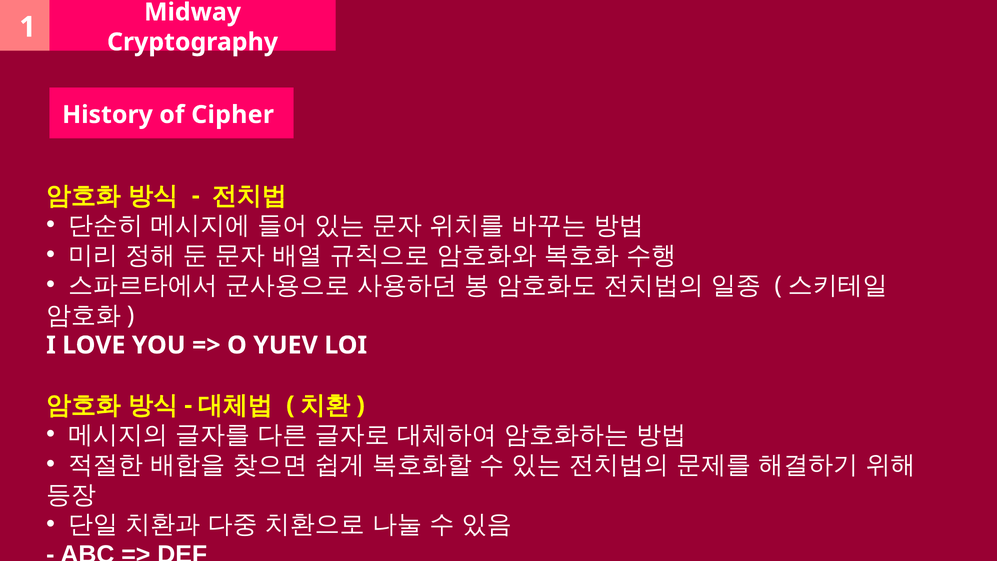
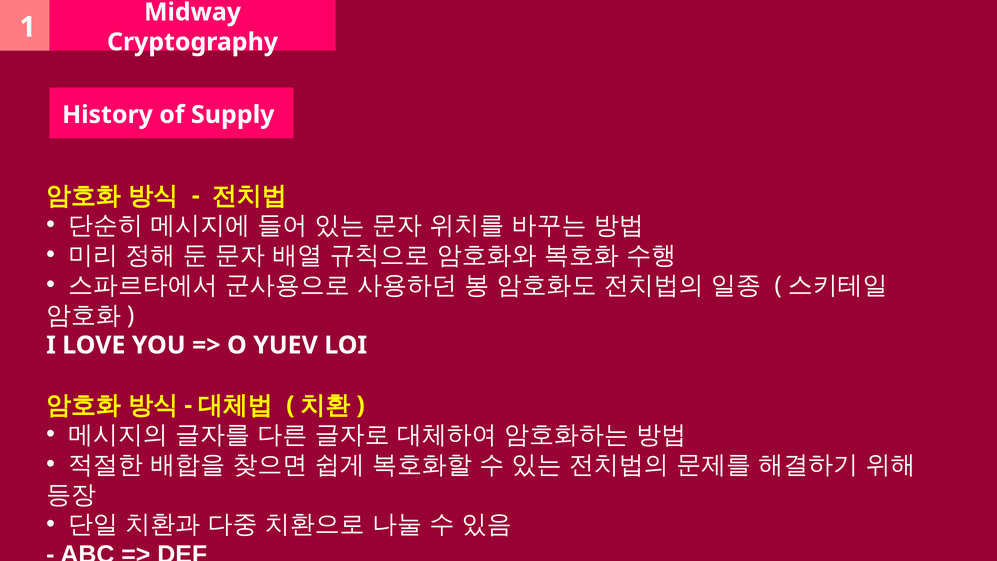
Cipher: Cipher -> Supply
